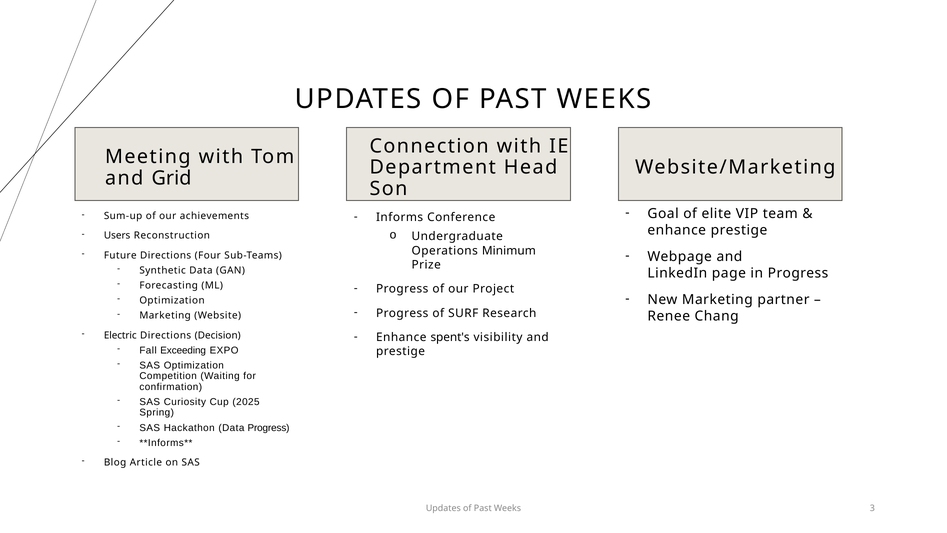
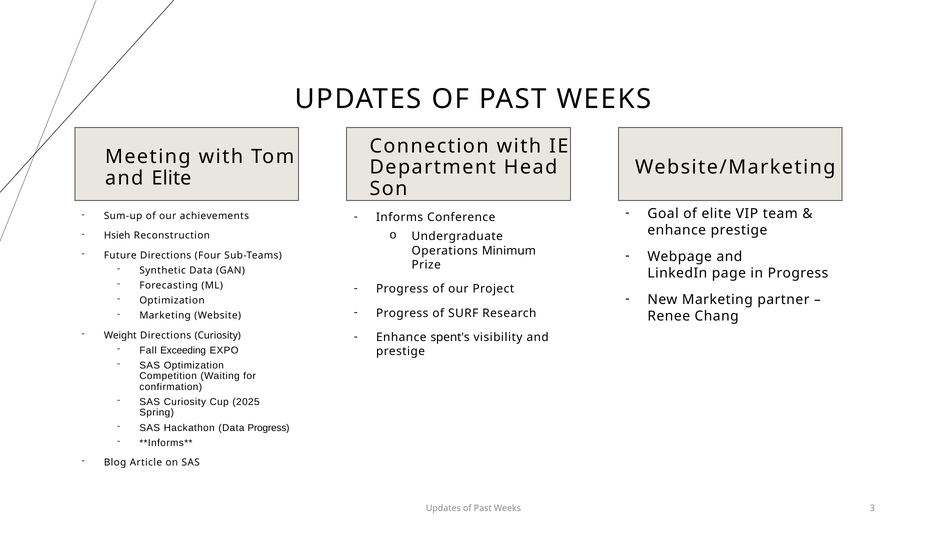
and Grid: Grid -> Elite
Users: Users -> Hsieh
Electric: Electric -> Weight
Directions Decision: Decision -> Curiosity
